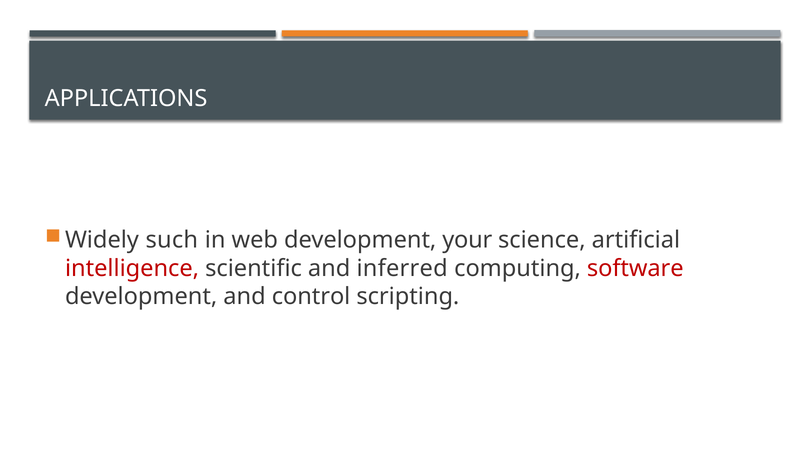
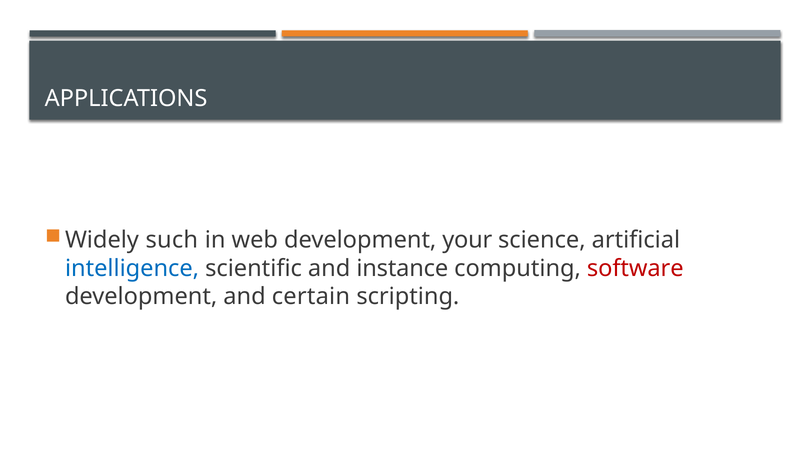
intelligence colour: red -> blue
inferred: inferred -> instance
control: control -> certain
